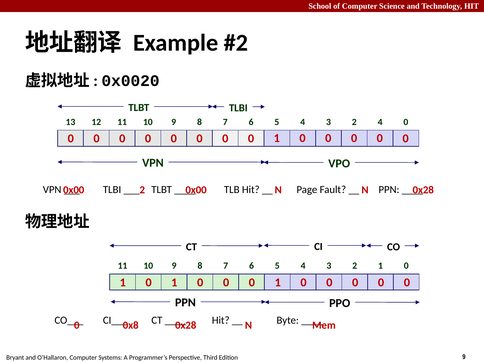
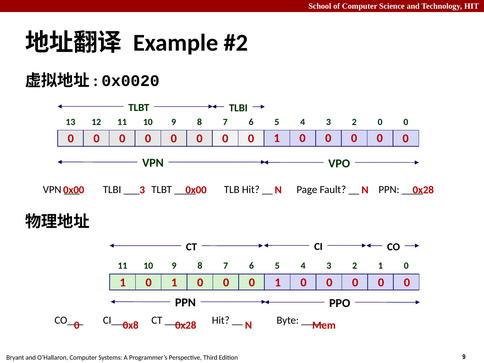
2 4: 4 -> 0
2 at (142, 190): 2 -> 3
